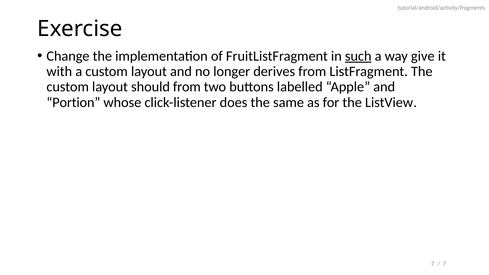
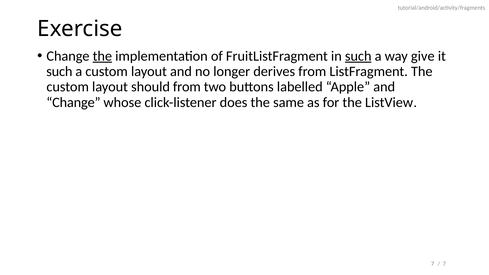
the at (102, 56) underline: none -> present
with at (59, 72): with -> such
Portion at (73, 102): Portion -> Change
